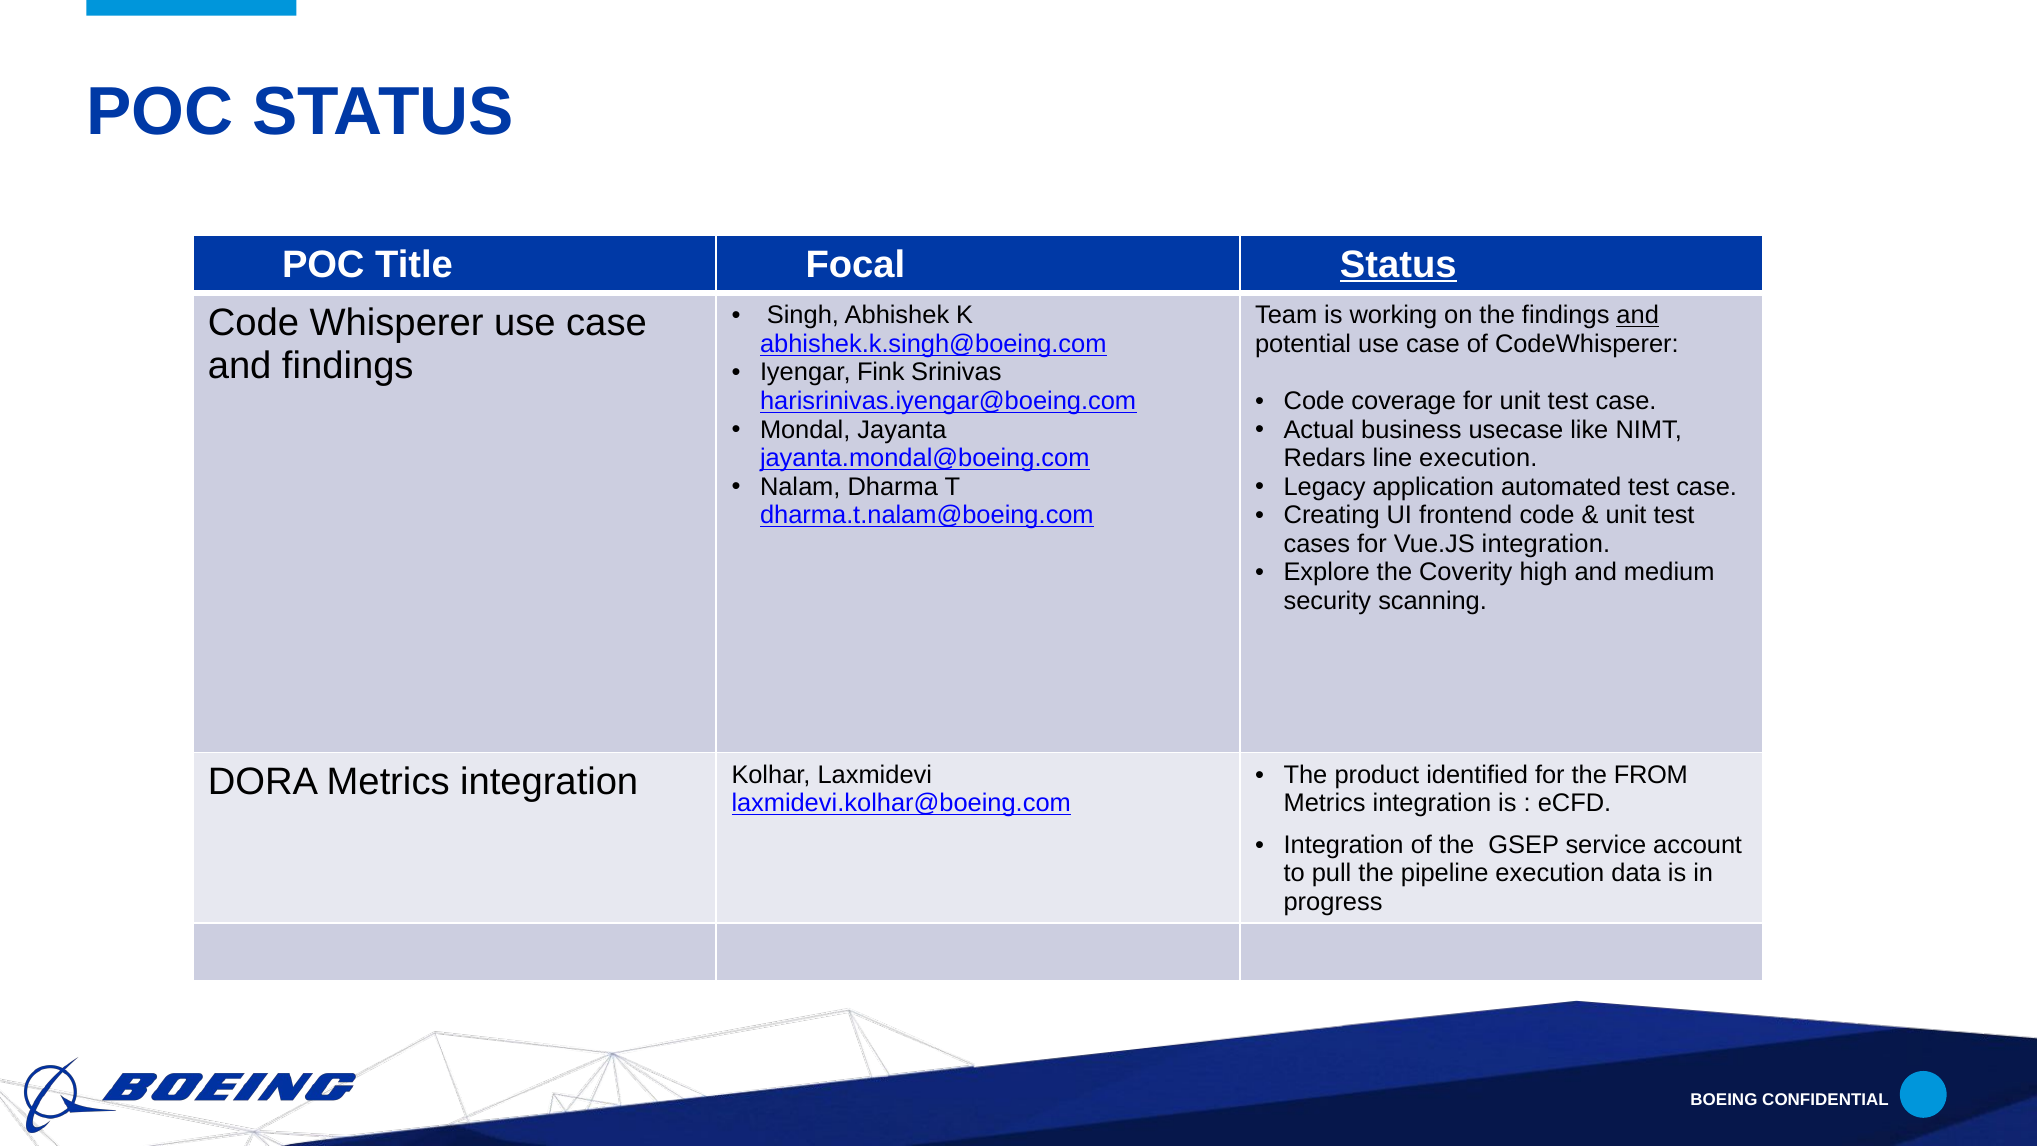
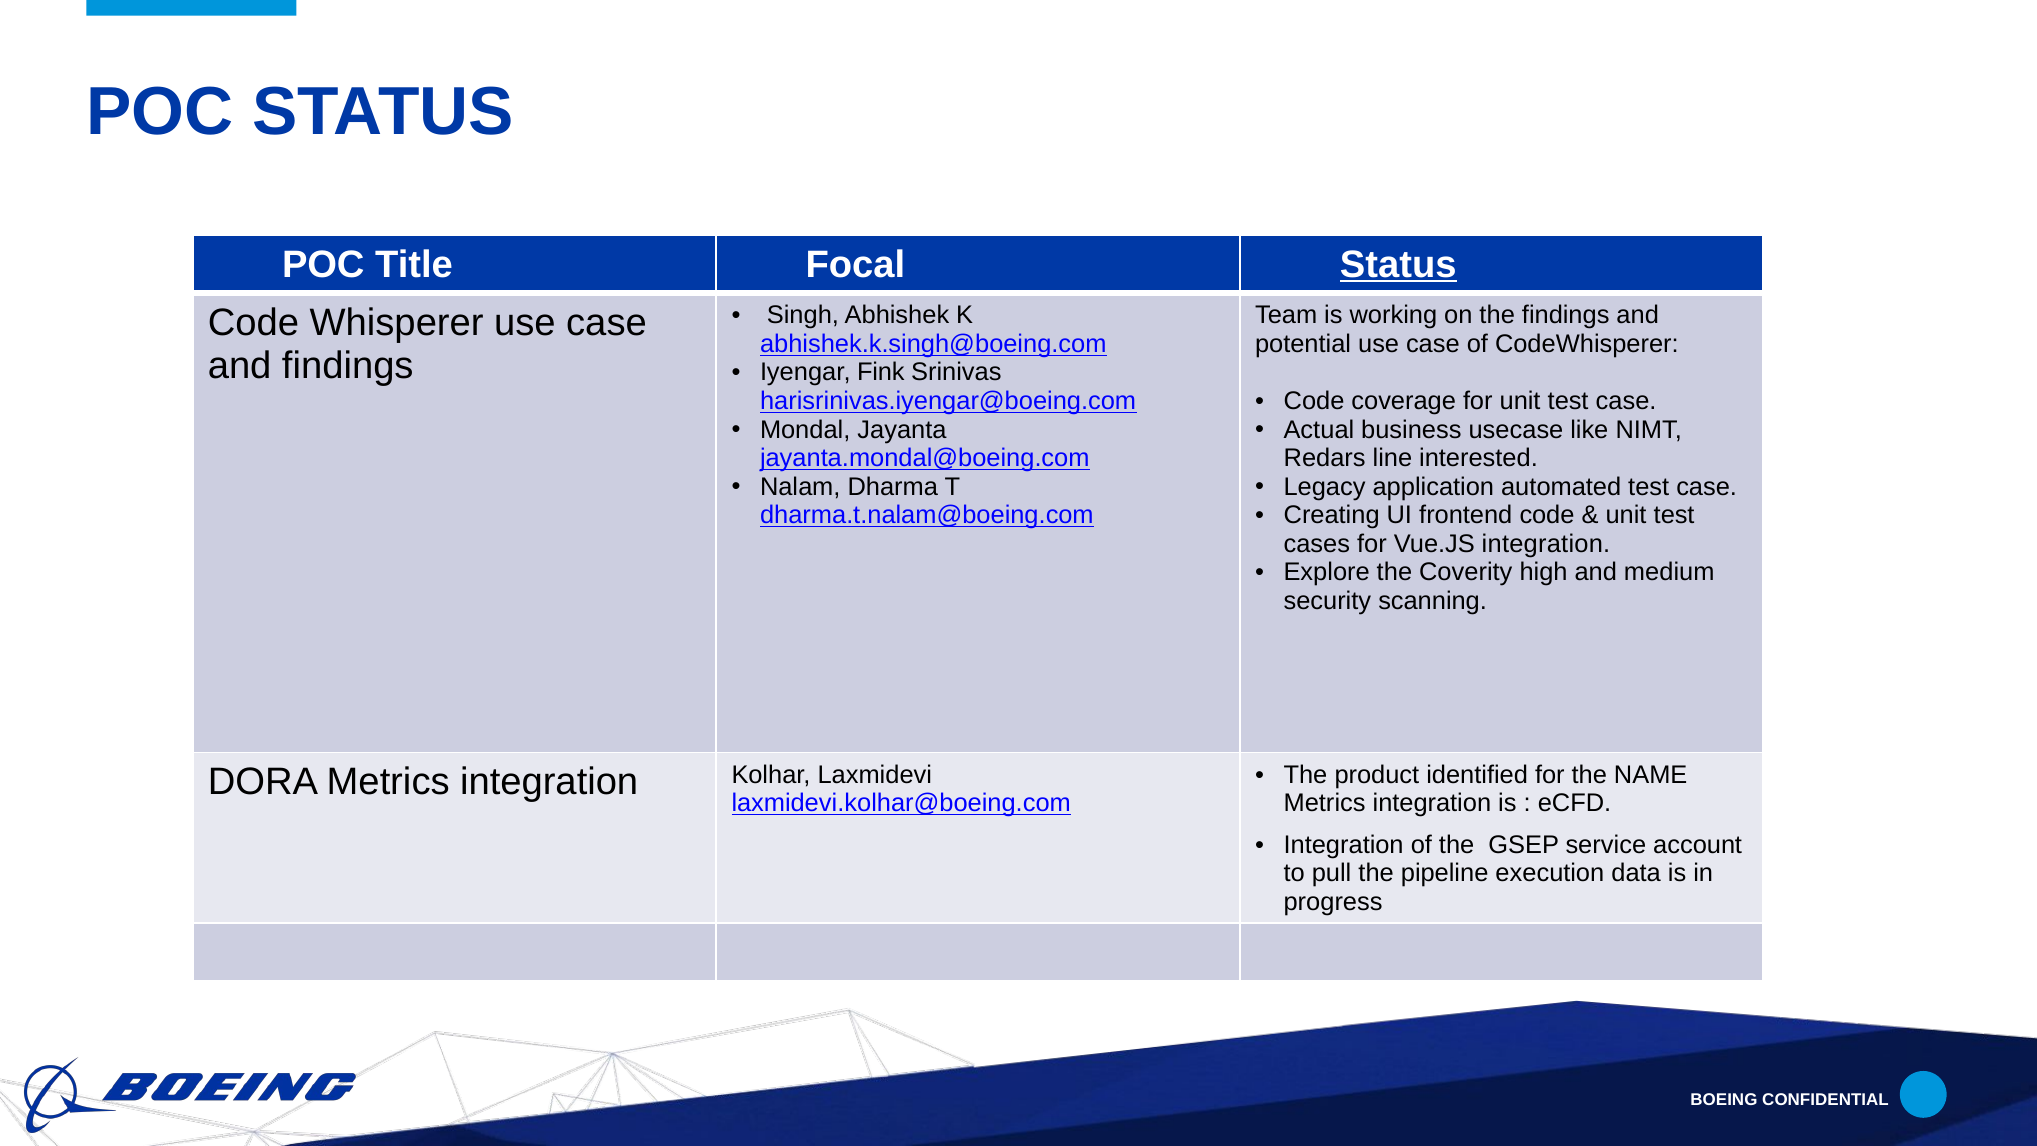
and at (1638, 315) underline: present -> none
line execution: execution -> interested
FROM: FROM -> NAME
